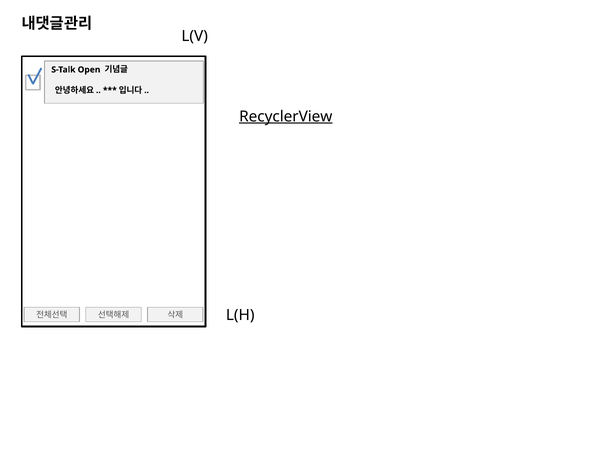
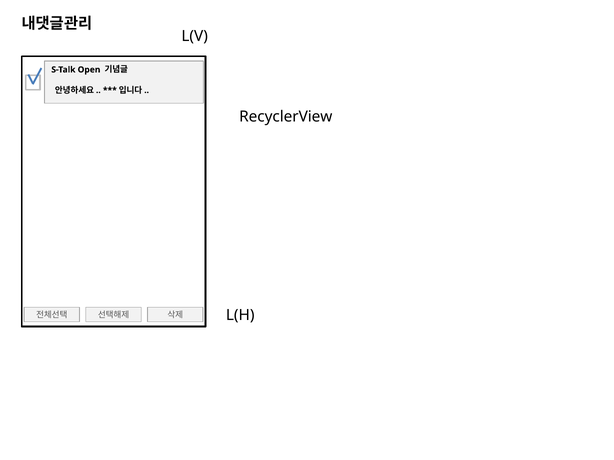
RecyclerView underline: present -> none
